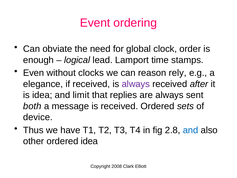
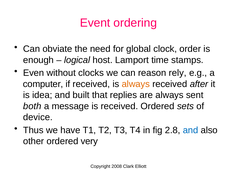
lead: lead -> host
elegance: elegance -> computer
always at (136, 84) colour: purple -> orange
limit: limit -> built
ordered idea: idea -> very
